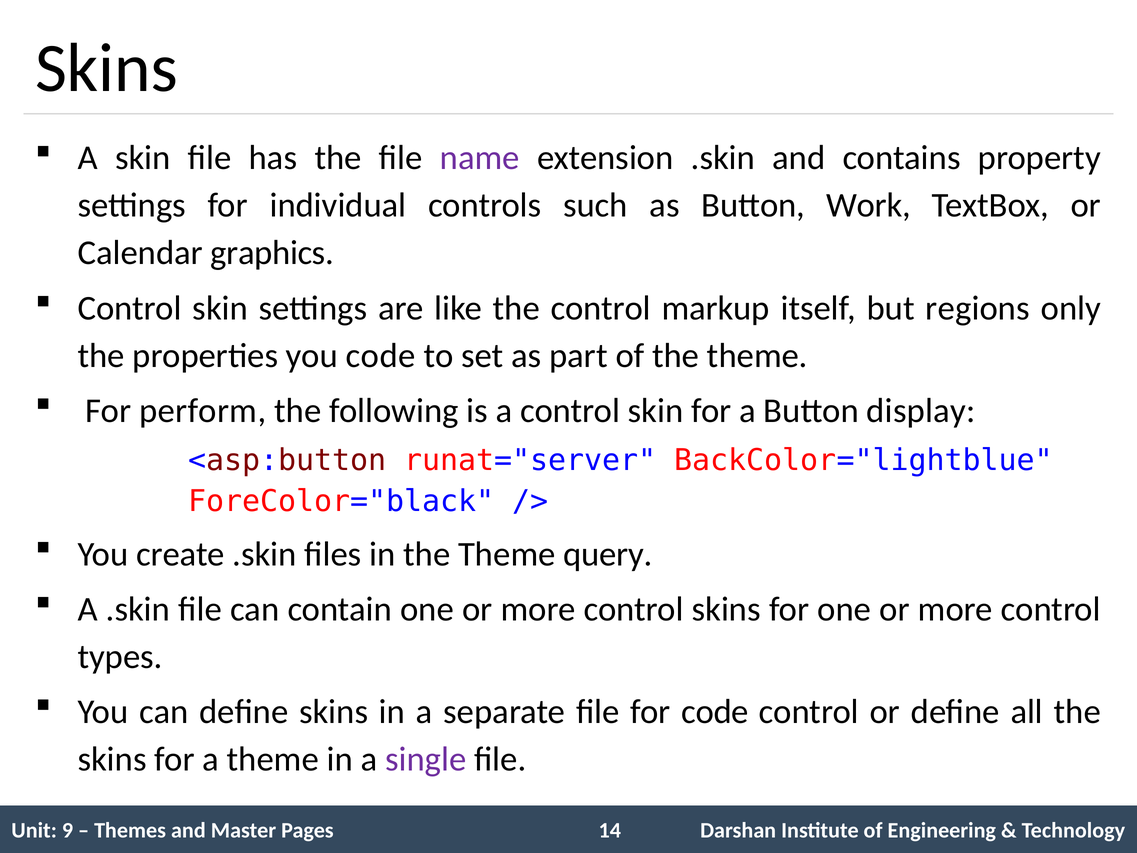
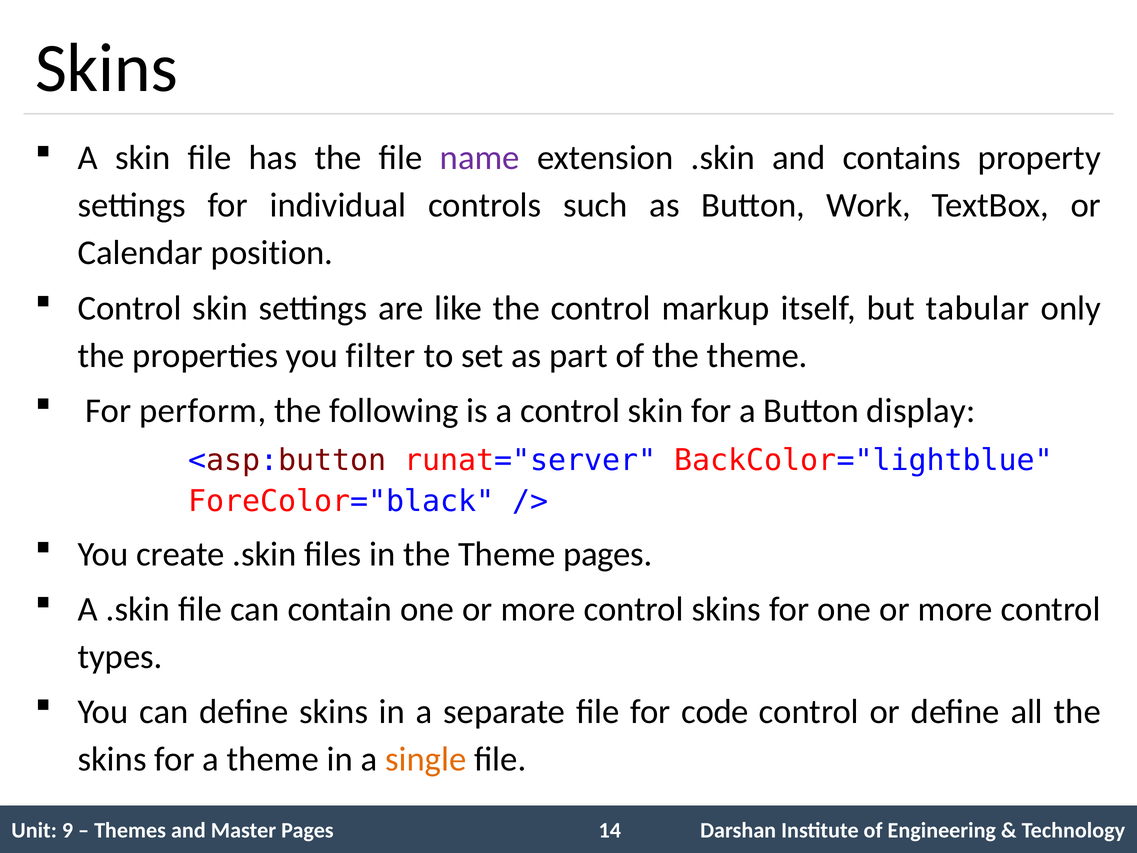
graphics: graphics -> position
regions: regions -> tabular
you code: code -> filter
Theme query: query -> pages
single colour: purple -> orange
